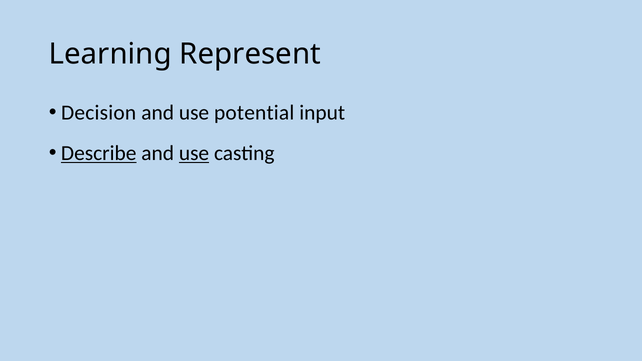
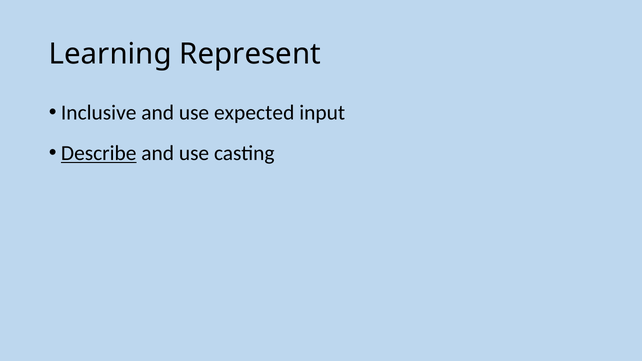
Decision: Decision -> Inclusive
potential: potential -> expected
use at (194, 153) underline: present -> none
